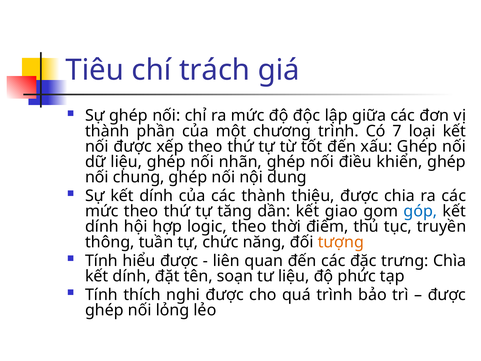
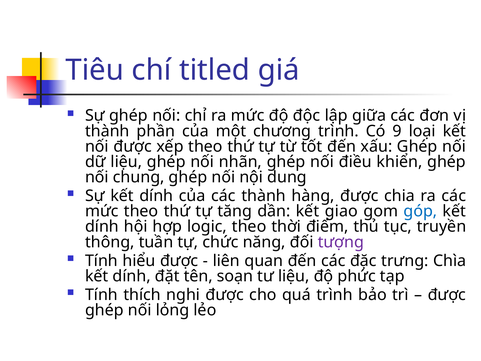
trách: trách -> titled
7: 7 -> 9
thiệu: thiệu -> hàng
tượng colour: orange -> purple
